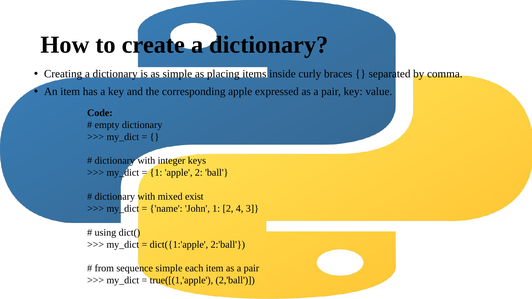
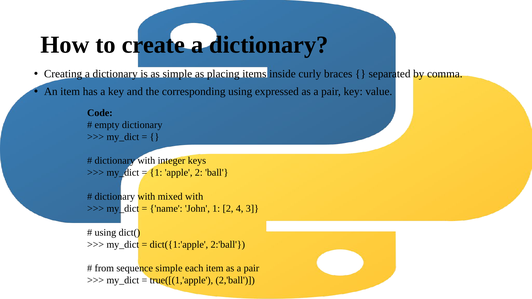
corresponding apple: apple -> using
mixed exist: exist -> with
